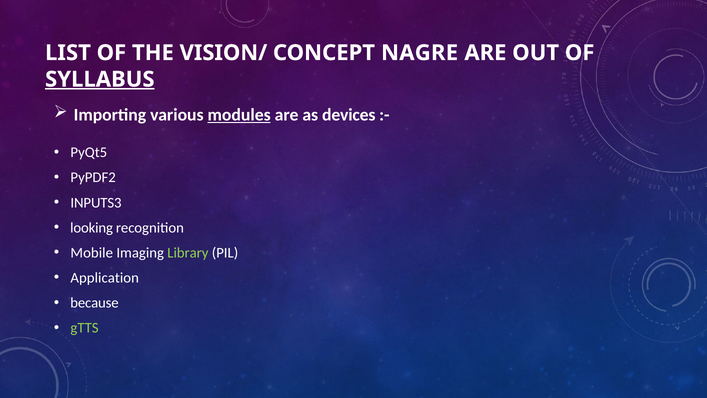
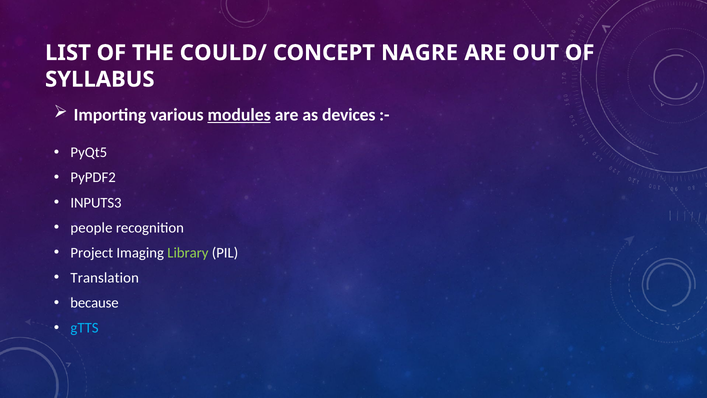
VISION/: VISION/ -> COULD/
SYLLABUS underline: present -> none
looking: looking -> people
Mobile: Mobile -> Project
Application: Application -> Translation
gTTS colour: light green -> light blue
